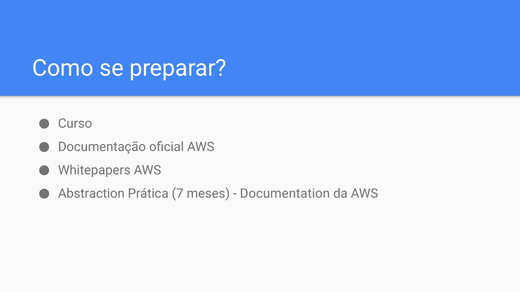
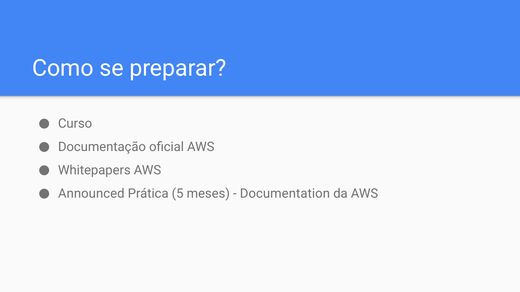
Abstraction: Abstraction -> Announced
7: 7 -> 5
